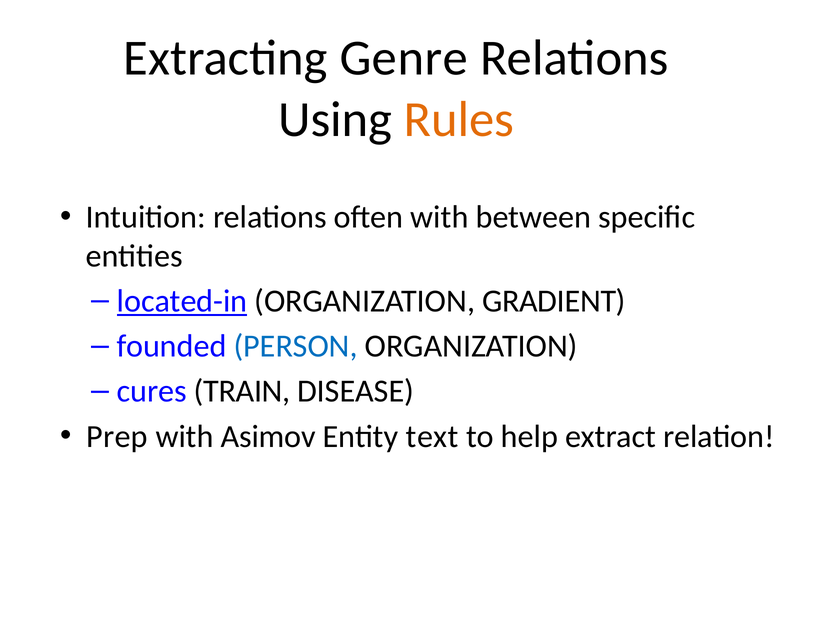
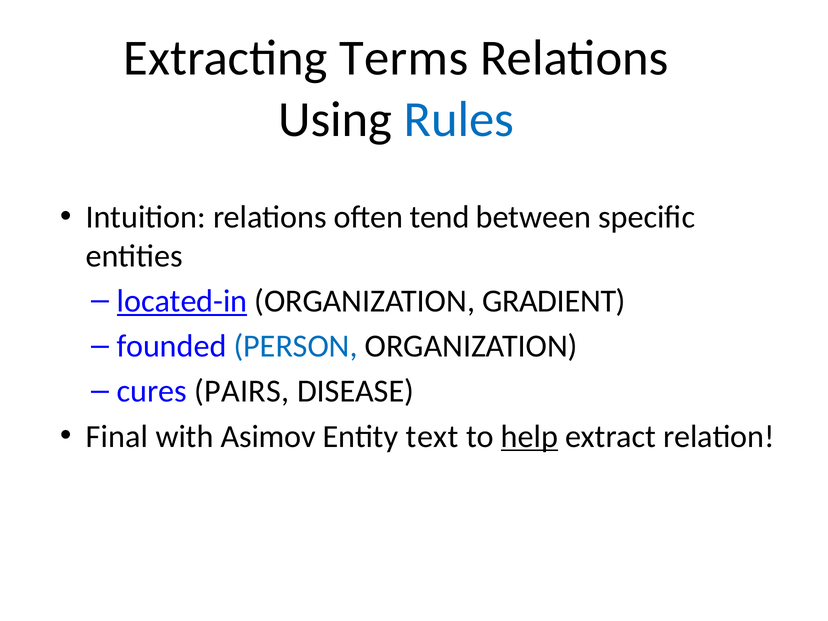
Genre: Genre -> Terms
Rules colour: orange -> blue
often with: with -> tend
TRAIN: TRAIN -> PAIRS
Prep: Prep -> Final
help underline: none -> present
